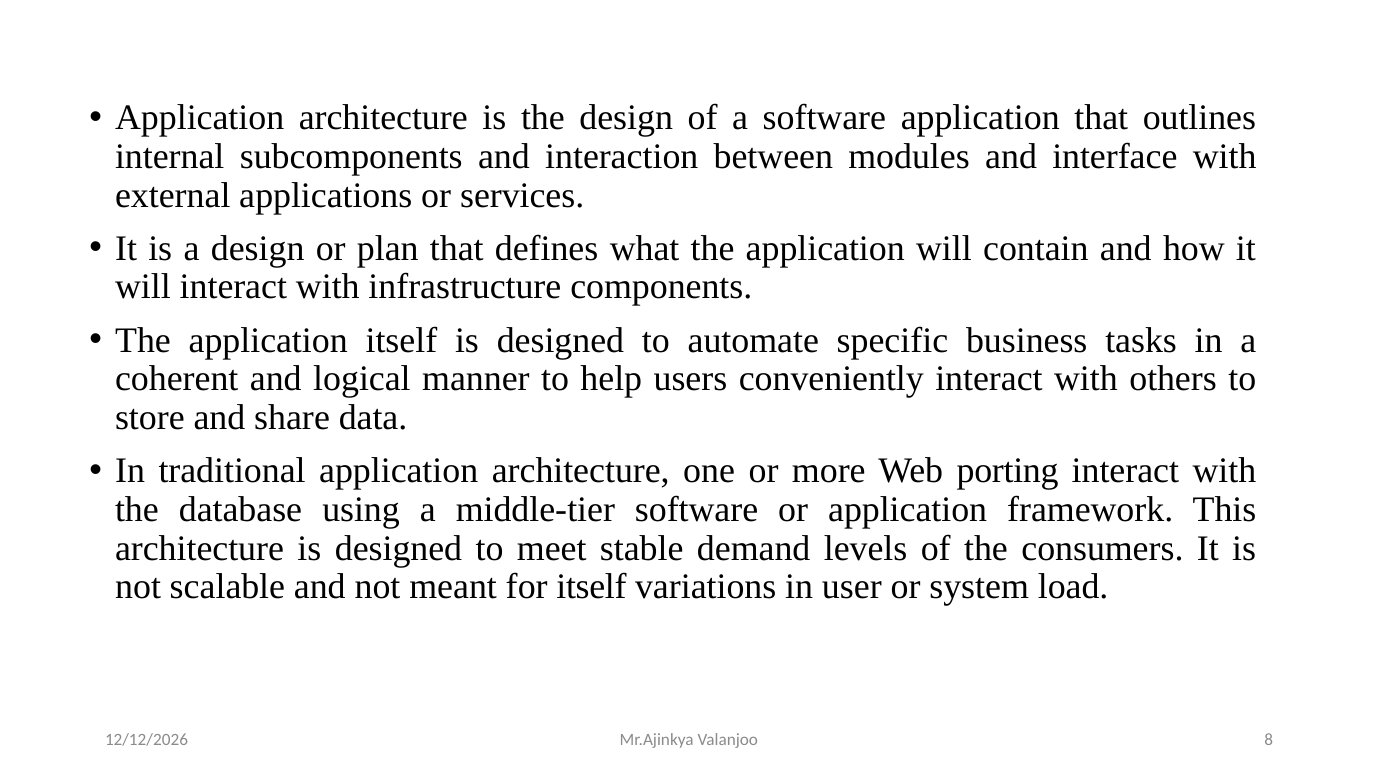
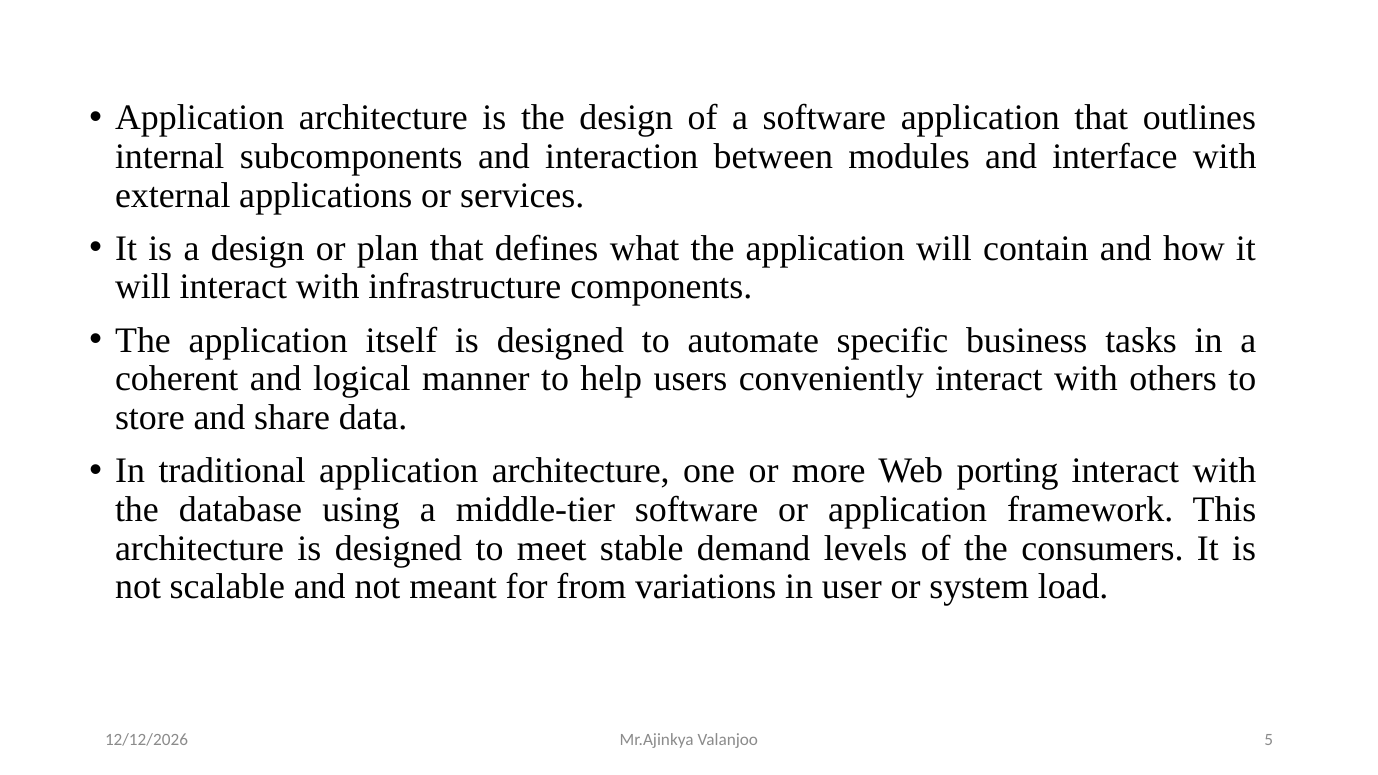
for itself: itself -> from
8: 8 -> 5
